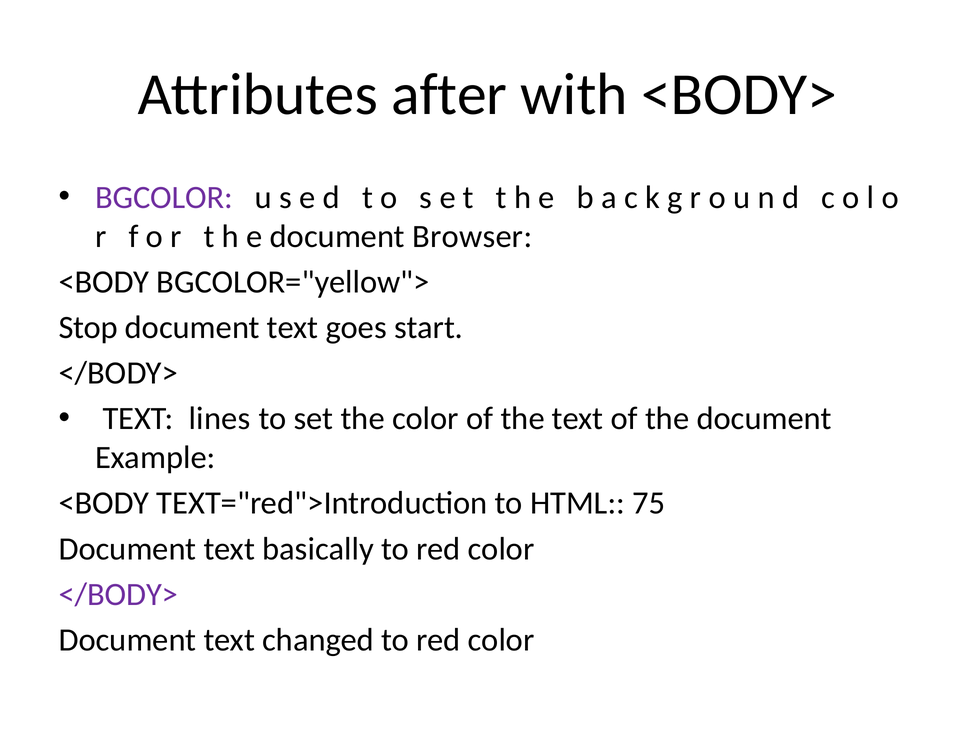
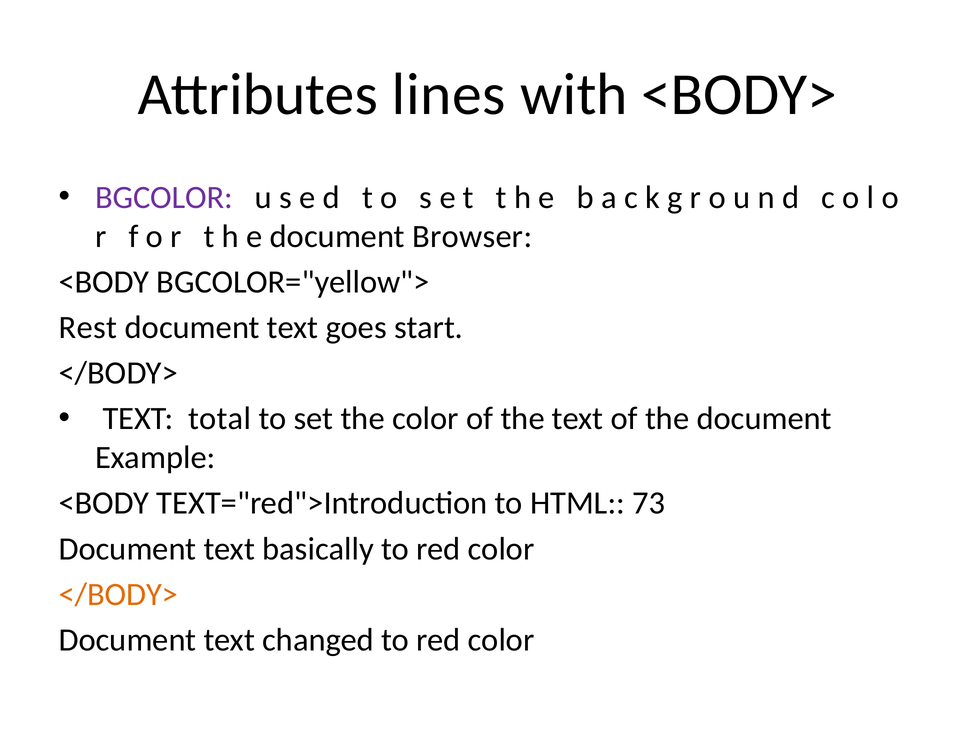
after: after -> lines
Stop: Stop -> Rest
lines: lines -> total
75: 75 -> 73
</BODY> at (118, 594) colour: purple -> orange
